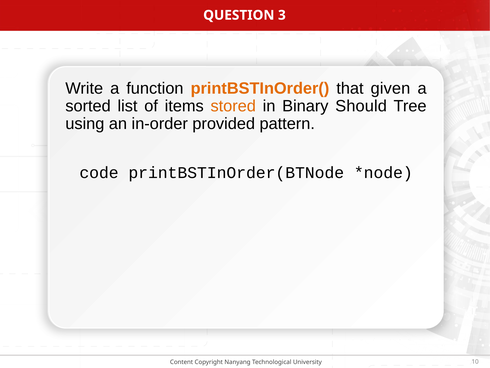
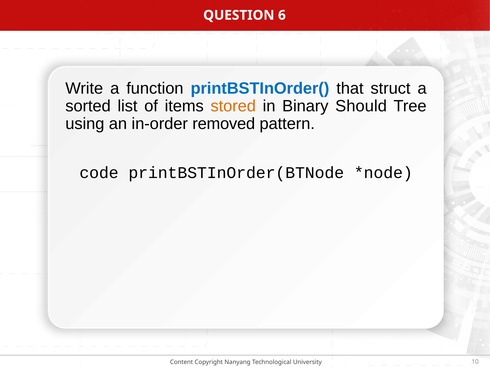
3: 3 -> 6
printBSTInOrder( colour: orange -> blue
given: given -> struct
provided: provided -> removed
